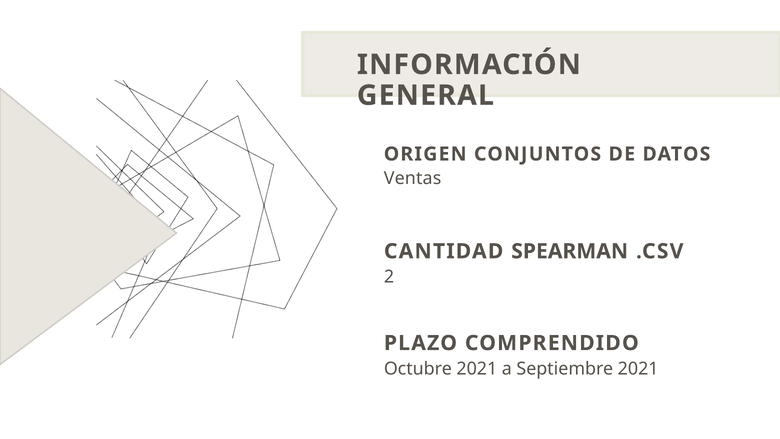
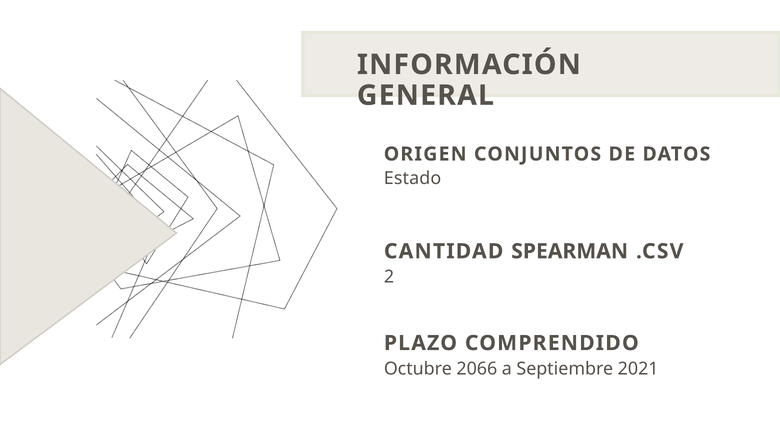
Ventas: Ventas -> Estado
Octubre 2021: 2021 -> 2066
